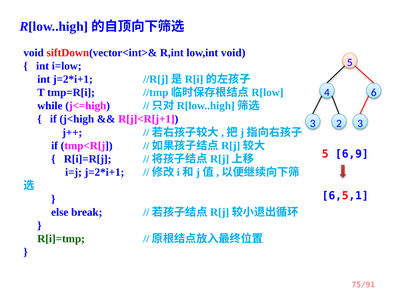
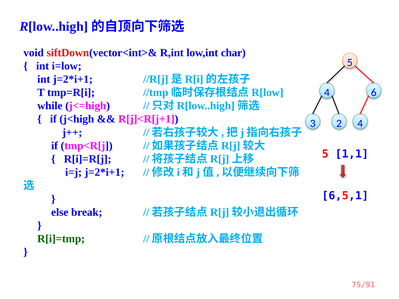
low,int void: void -> char
3 3: 3 -> 4
6,9: 6,9 -> 1,1
